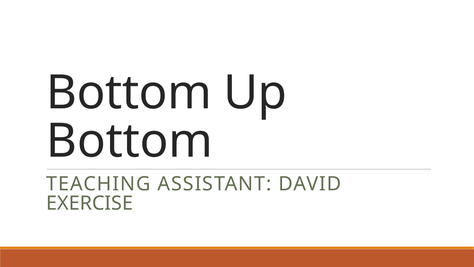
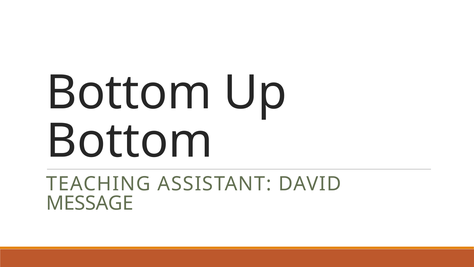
EXERCISE: EXERCISE -> MESSAGE
